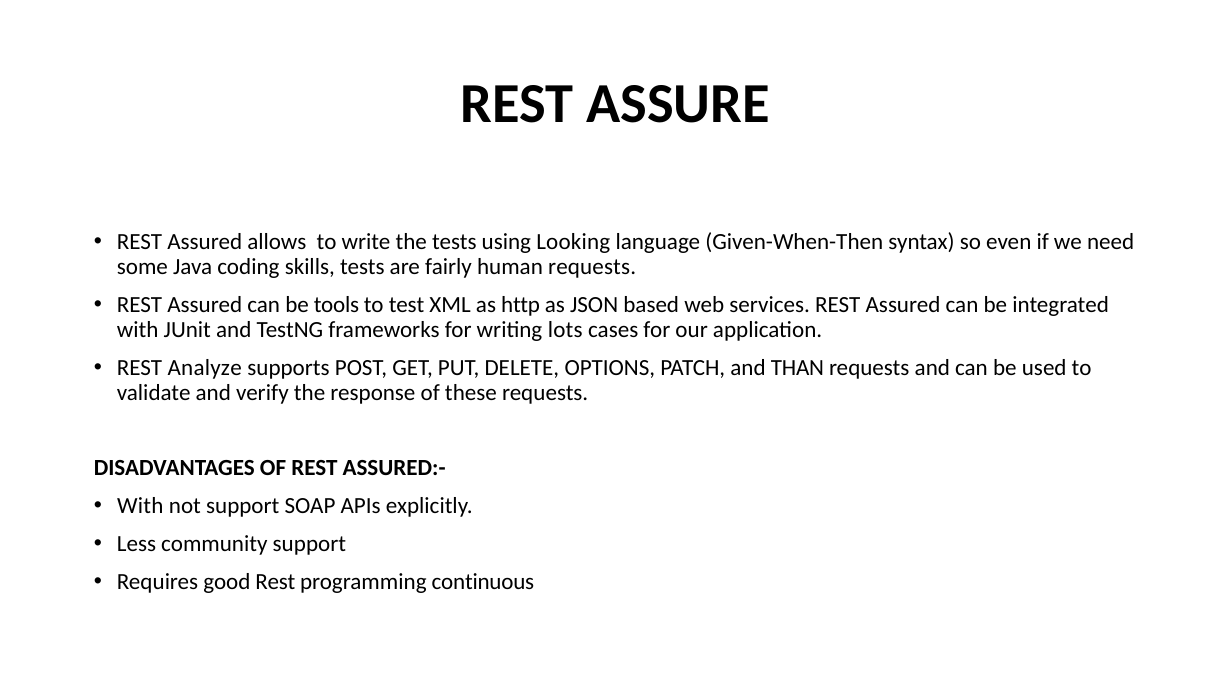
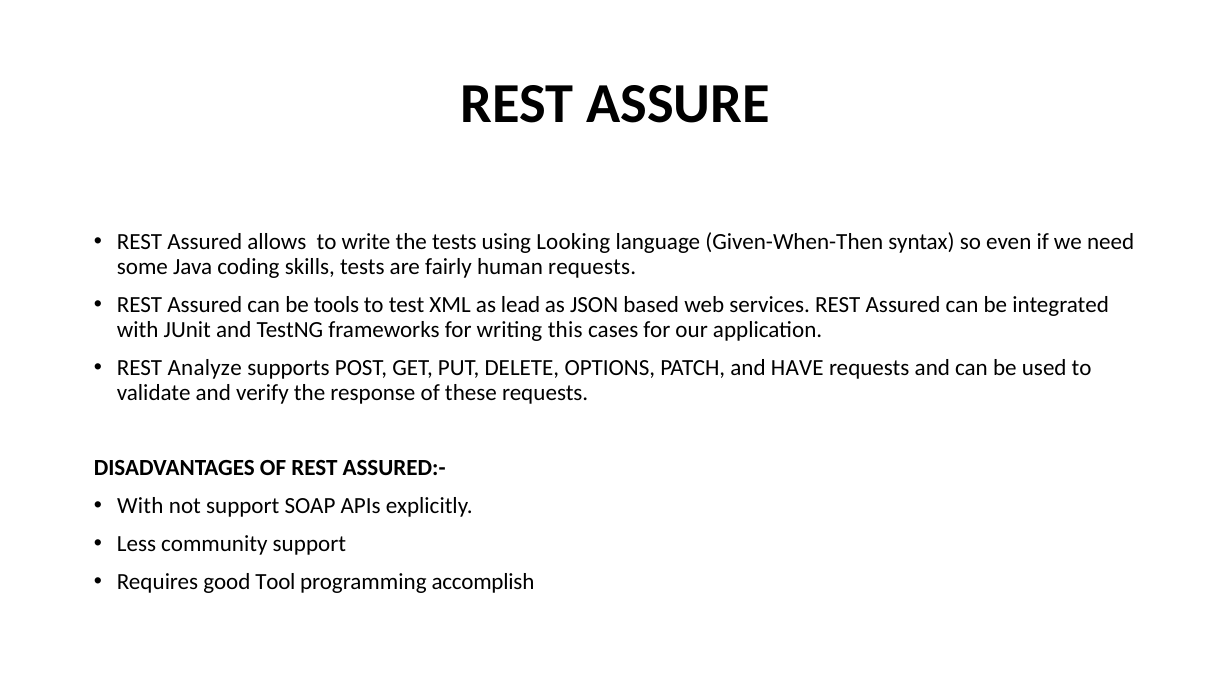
http: http -> lead
lots: lots -> this
THAN: THAN -> HAVE
good Rest: Rest -> Tool
continuous: continuous -> accomplish
